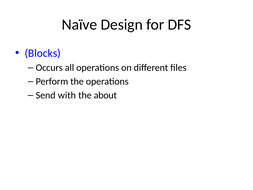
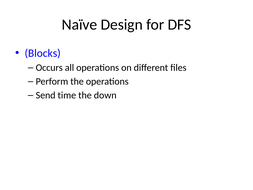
with: with -> time
about: about -> down
